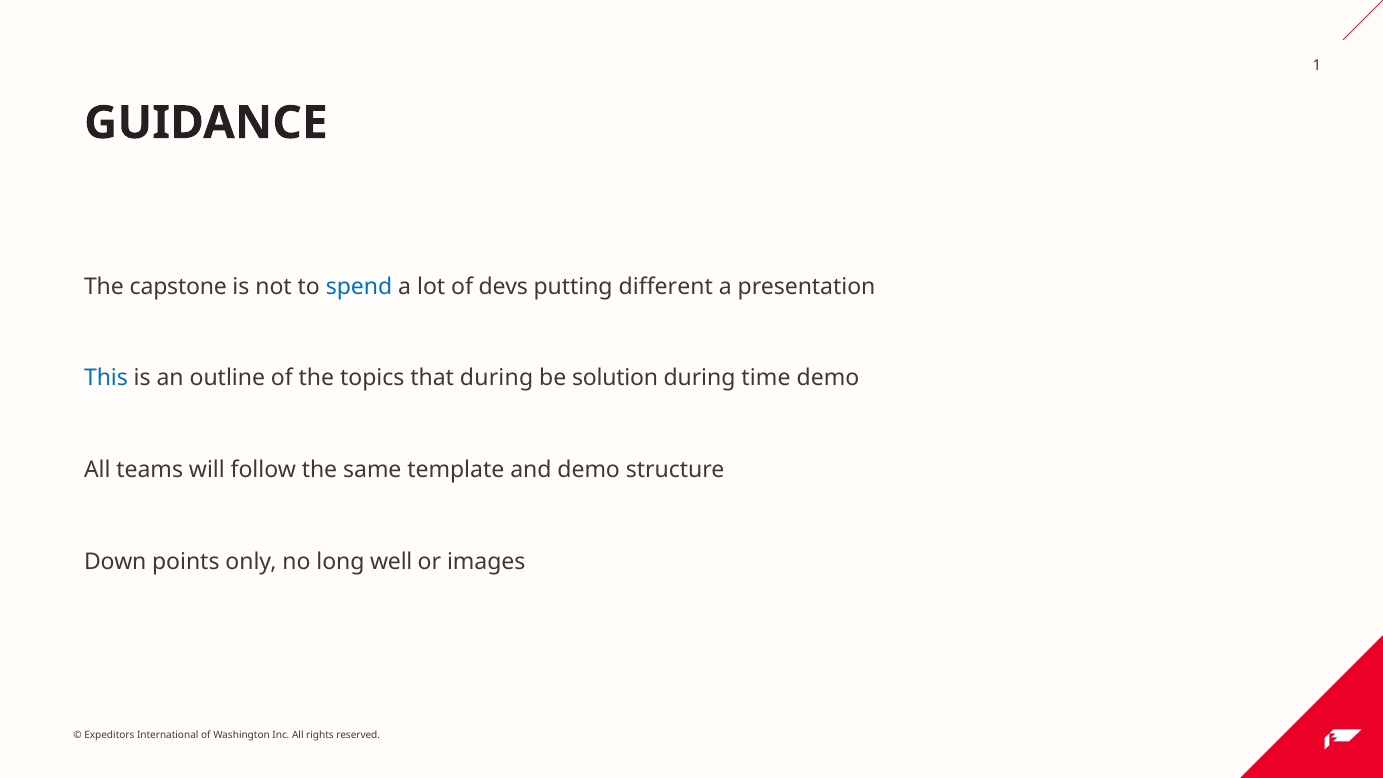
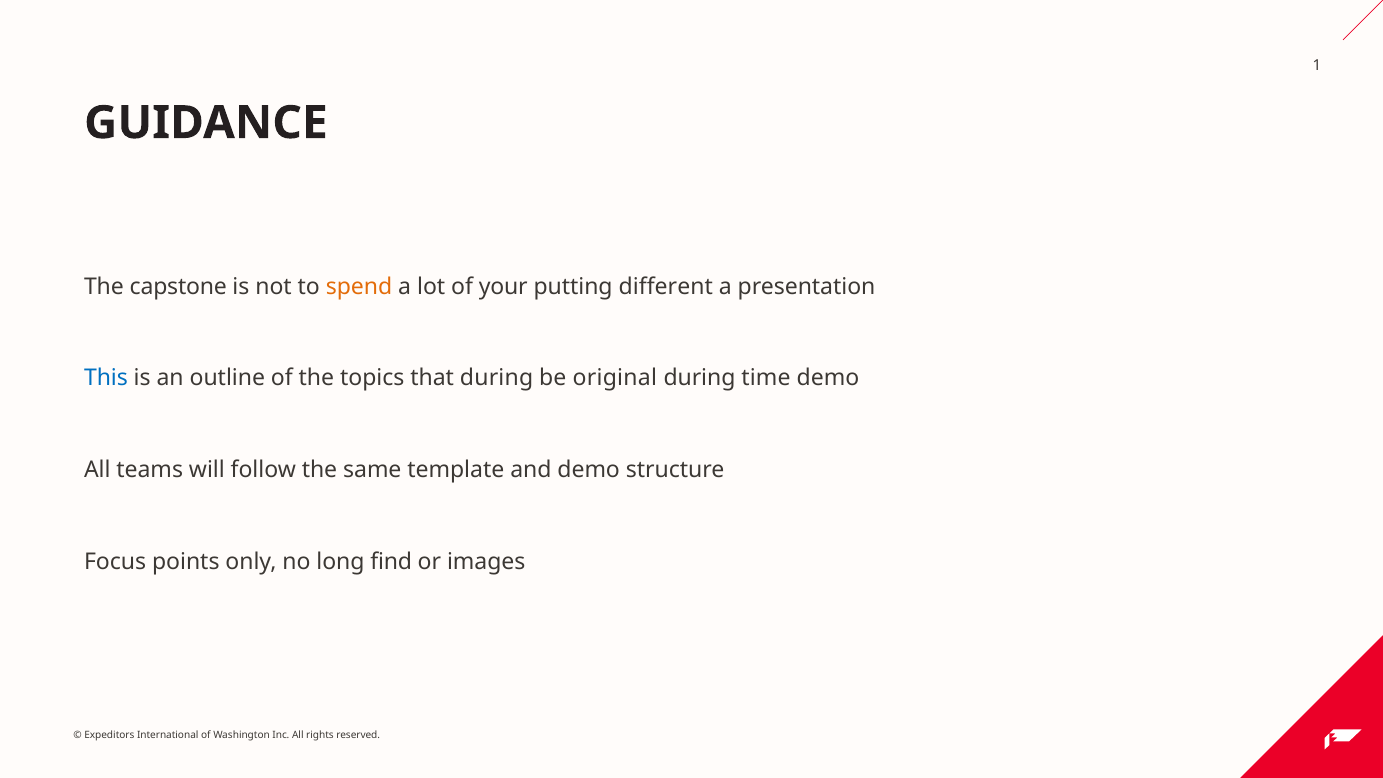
spend colour: blue -> orange
devs: devs -> your
solution: solution -> original
Down: Down -> Focus
well: well -> find
